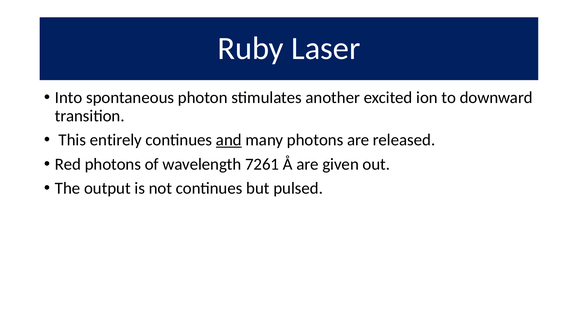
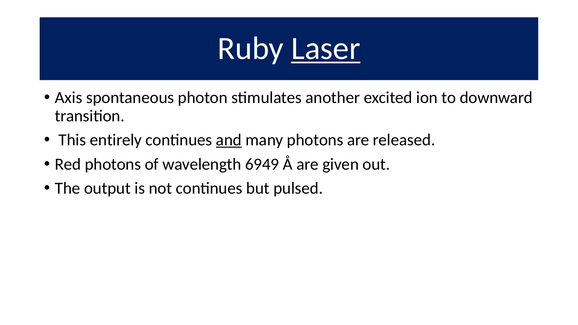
Laser underline: none -> present
Into: Into -> Axis
7261: 7261 -> 6949
